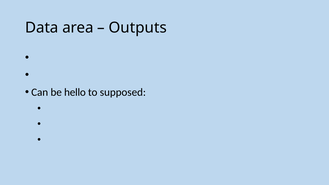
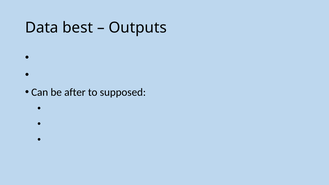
area: area -> best
hello: hello -> after
